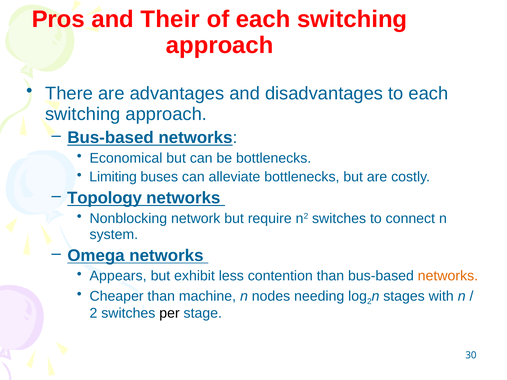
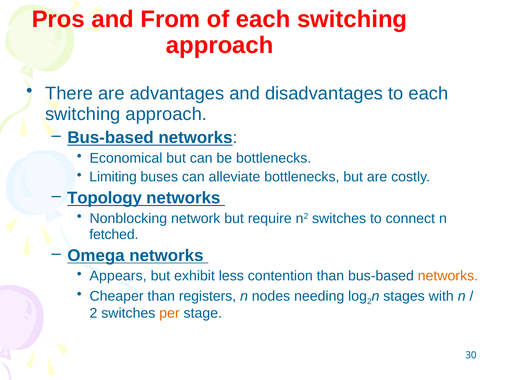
Their: Their -> From
system: system -> fetched
machine: machine -> registers
per colour: black -> orange
